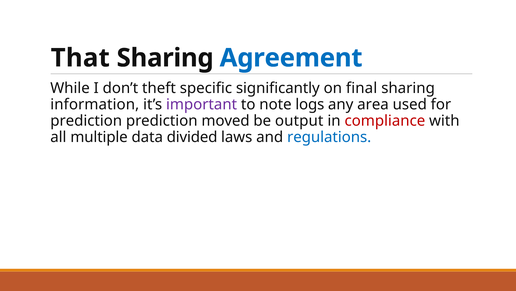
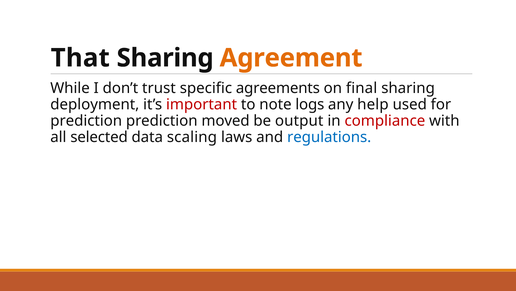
Agreement colour: blue -> orange
theft: theft -> trust
significantly: significantly -> agreements
information: information -> deployment
important colour: purple -> red
area: area -> help
multiple: multiple -> selected
divided: divided -> scaling
